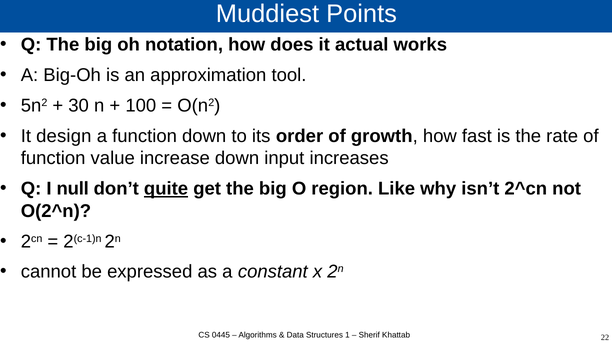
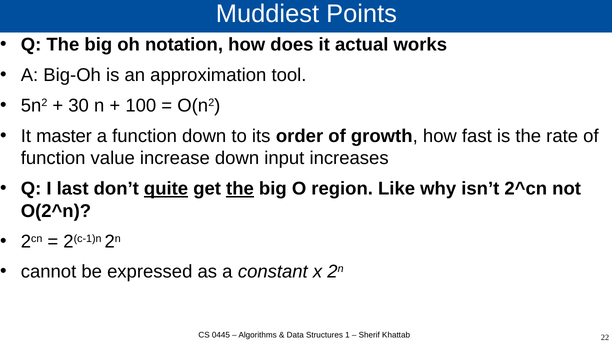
design: design -> master
null: null -> last
the at (240, 189) underline: none -> present
